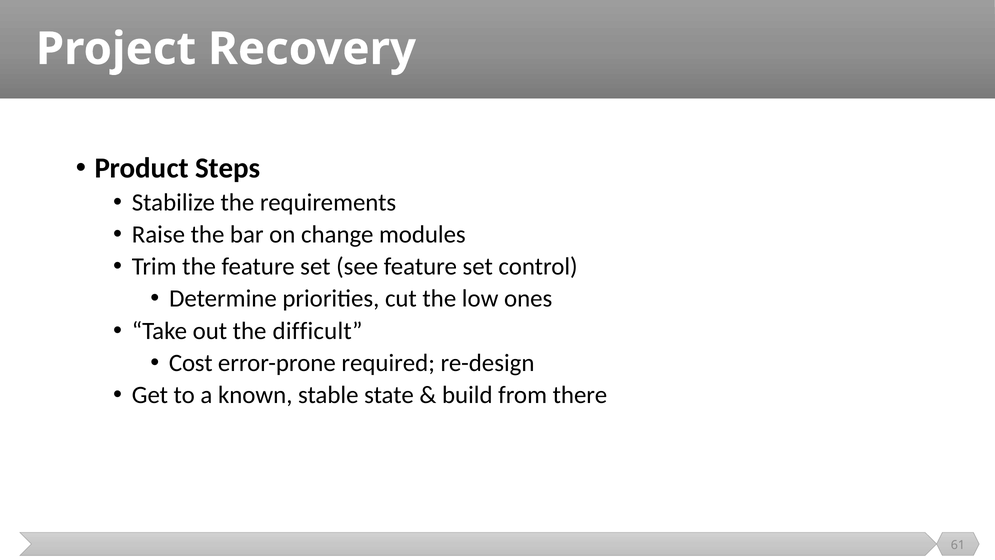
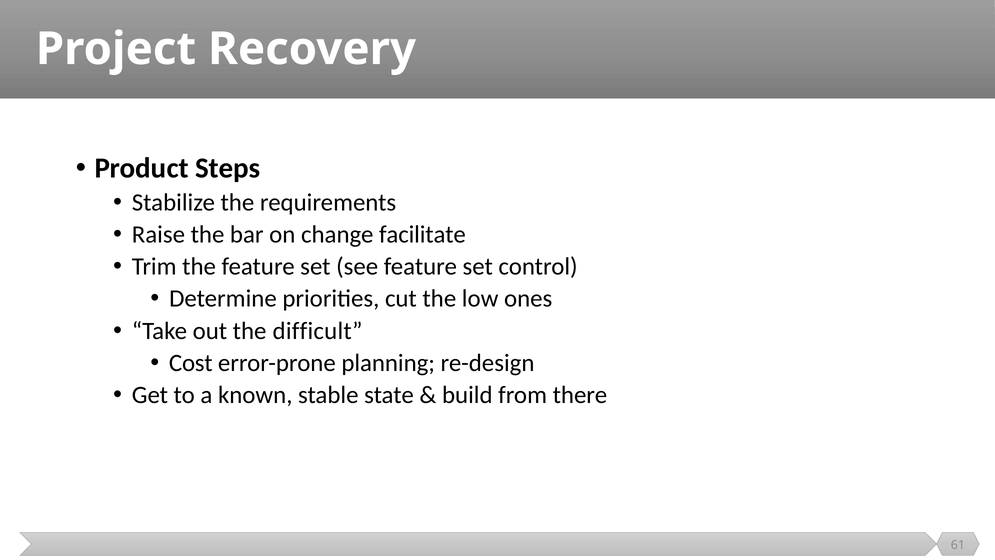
modules: modules -> facilitate
required: required -> planning
